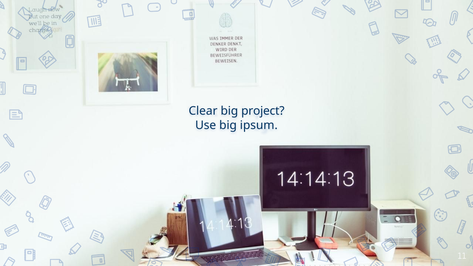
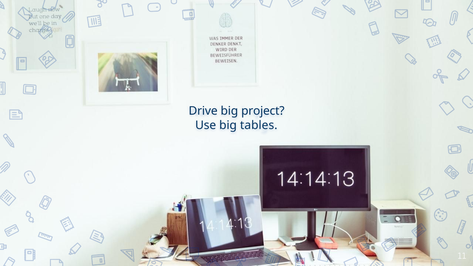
Clear: Clear -> Drive
ipsum: ipsum -> tables
